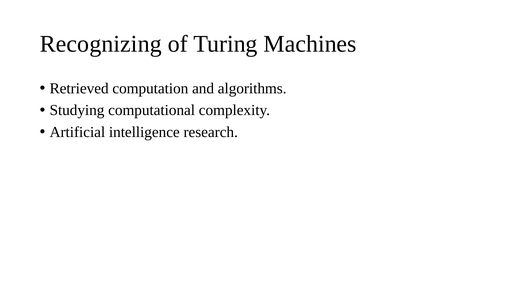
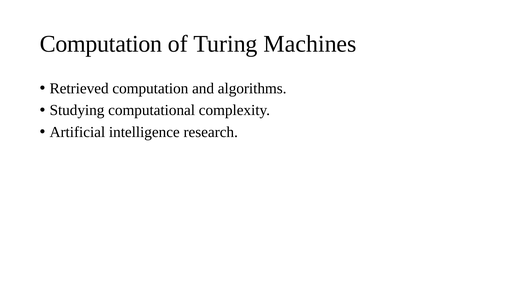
Recognizing at (101, 44): Recognizing -> Computation
